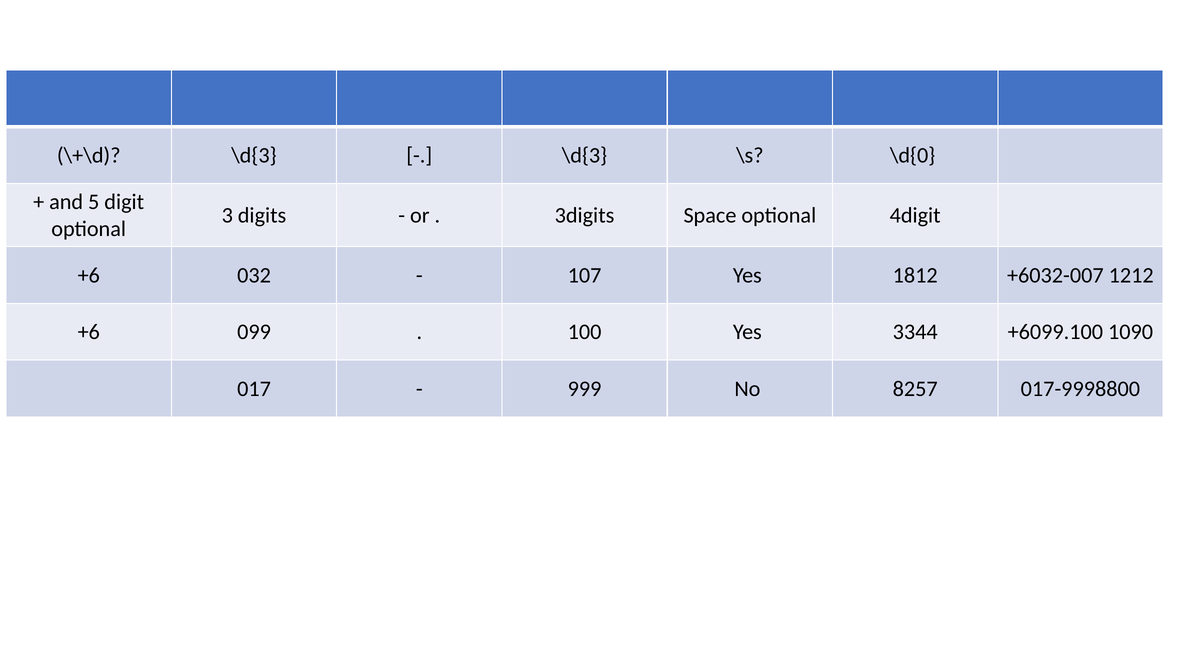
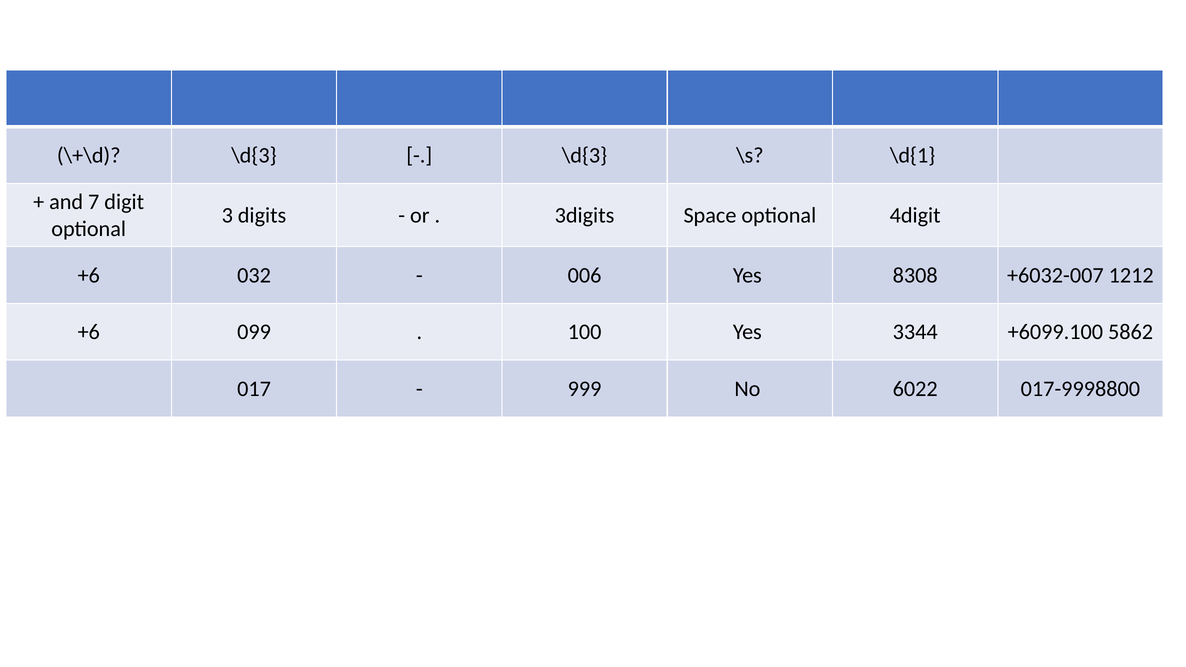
\d{0: \d{0 -> \d{1
5: 5 -> 7
107: 107 -> 006
1812: 1812 -> 8308
1090: 1090 -> 5862
8257: 8257 -> 6022
